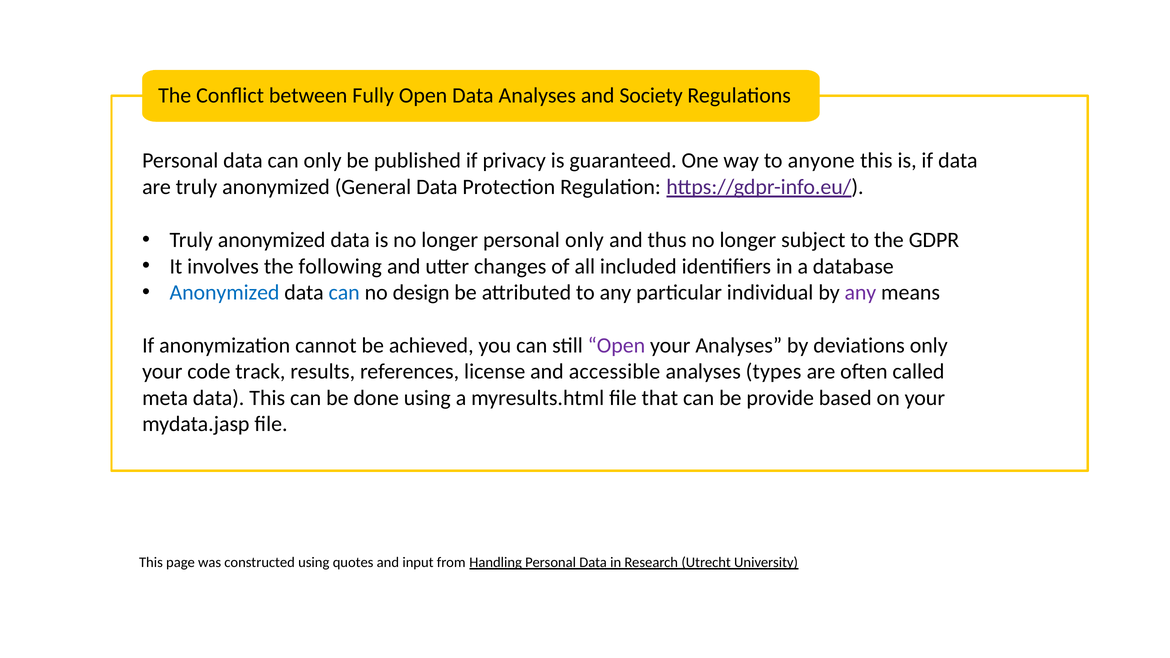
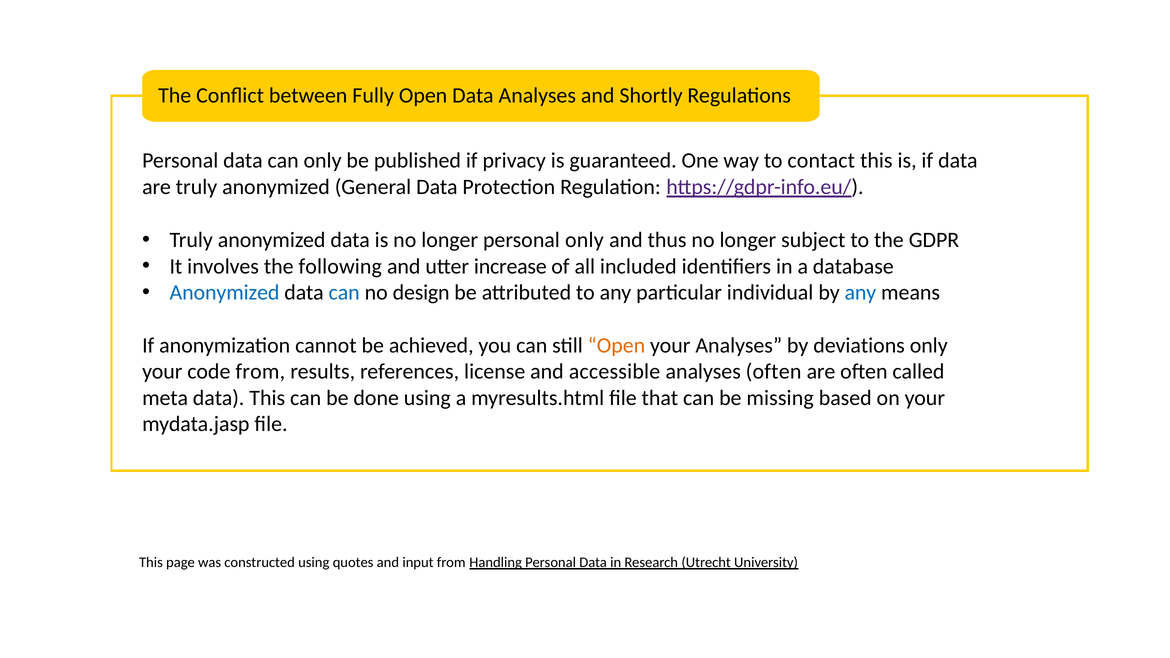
Society: Society -> Shortly
anyone: anyone -> contact
changes: changes -> increase
any at (860, 293) colour: purple -> blue
Open at (616, 345) colour: purple -> orange
code track: track -> from
analyses types: types -> often
provide: provide -> missing
